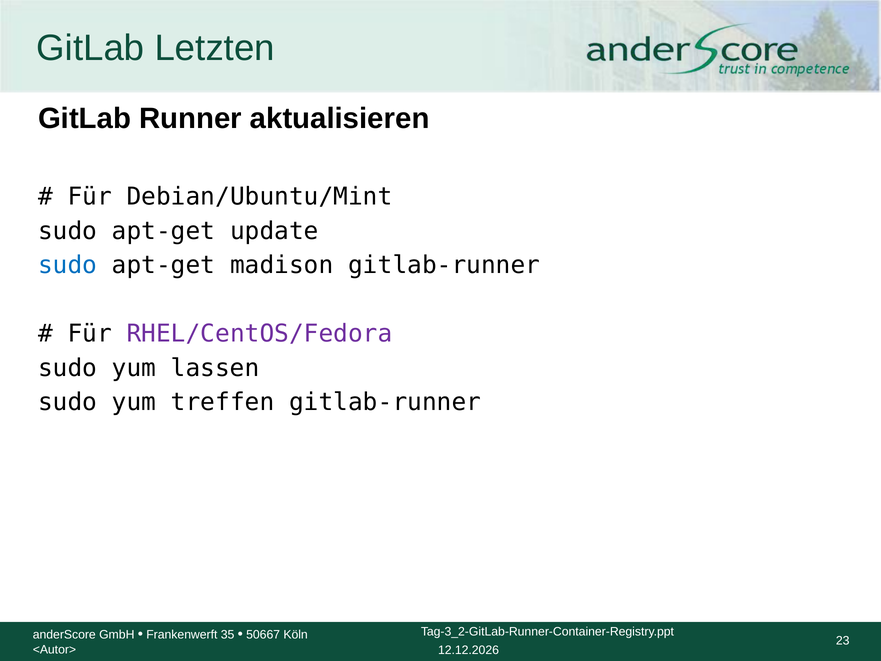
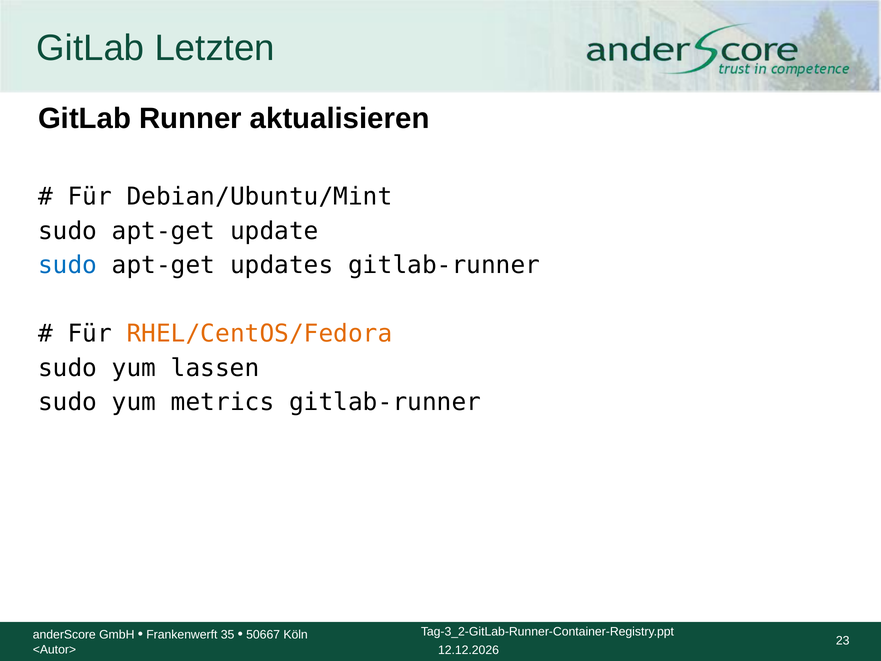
madison: madison -> updates
RHEL/CentOS/Fedora colour: purple -> orange
treffen: treffen -> metrics
